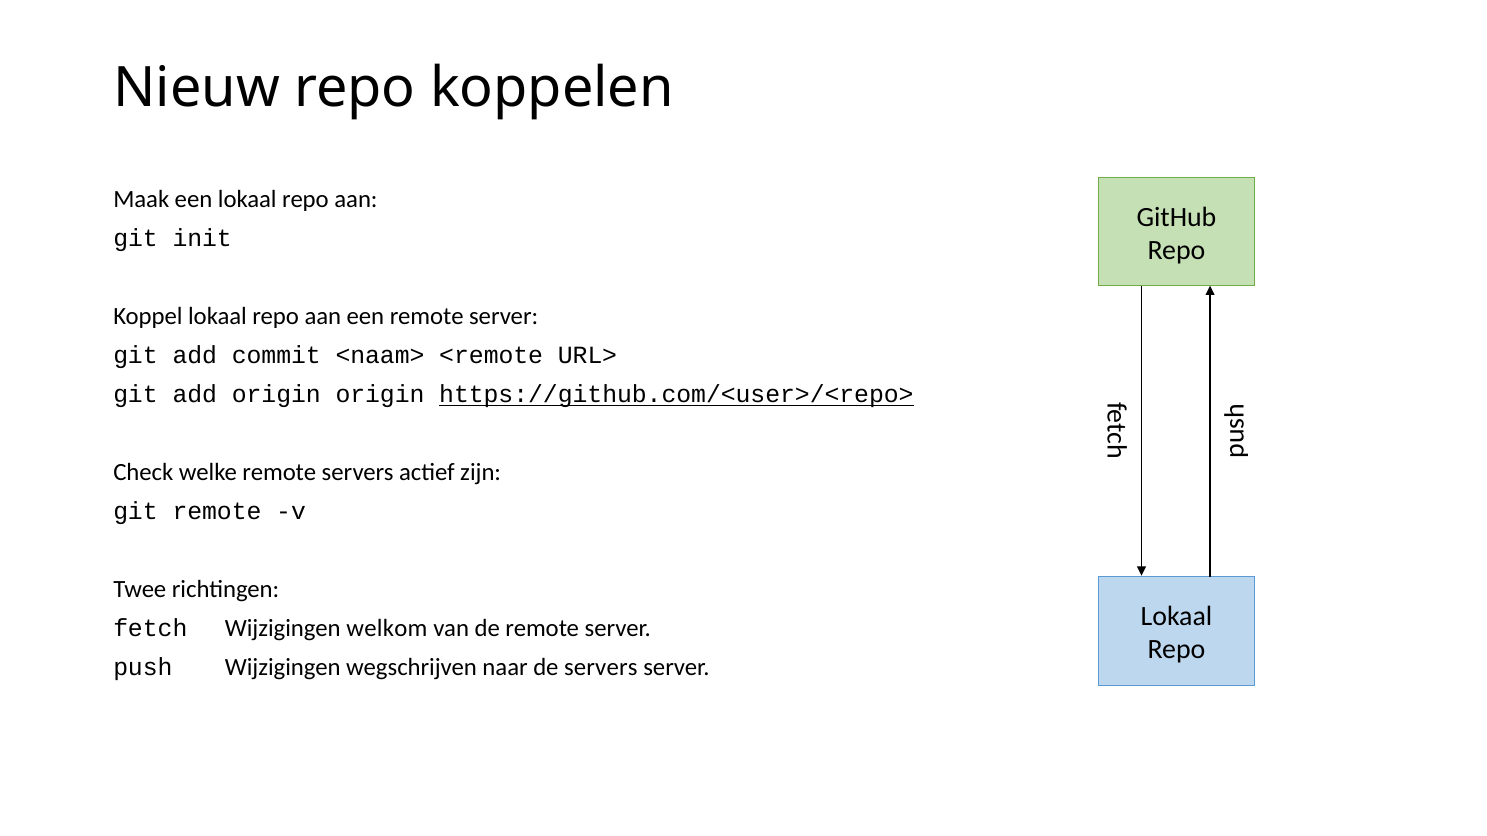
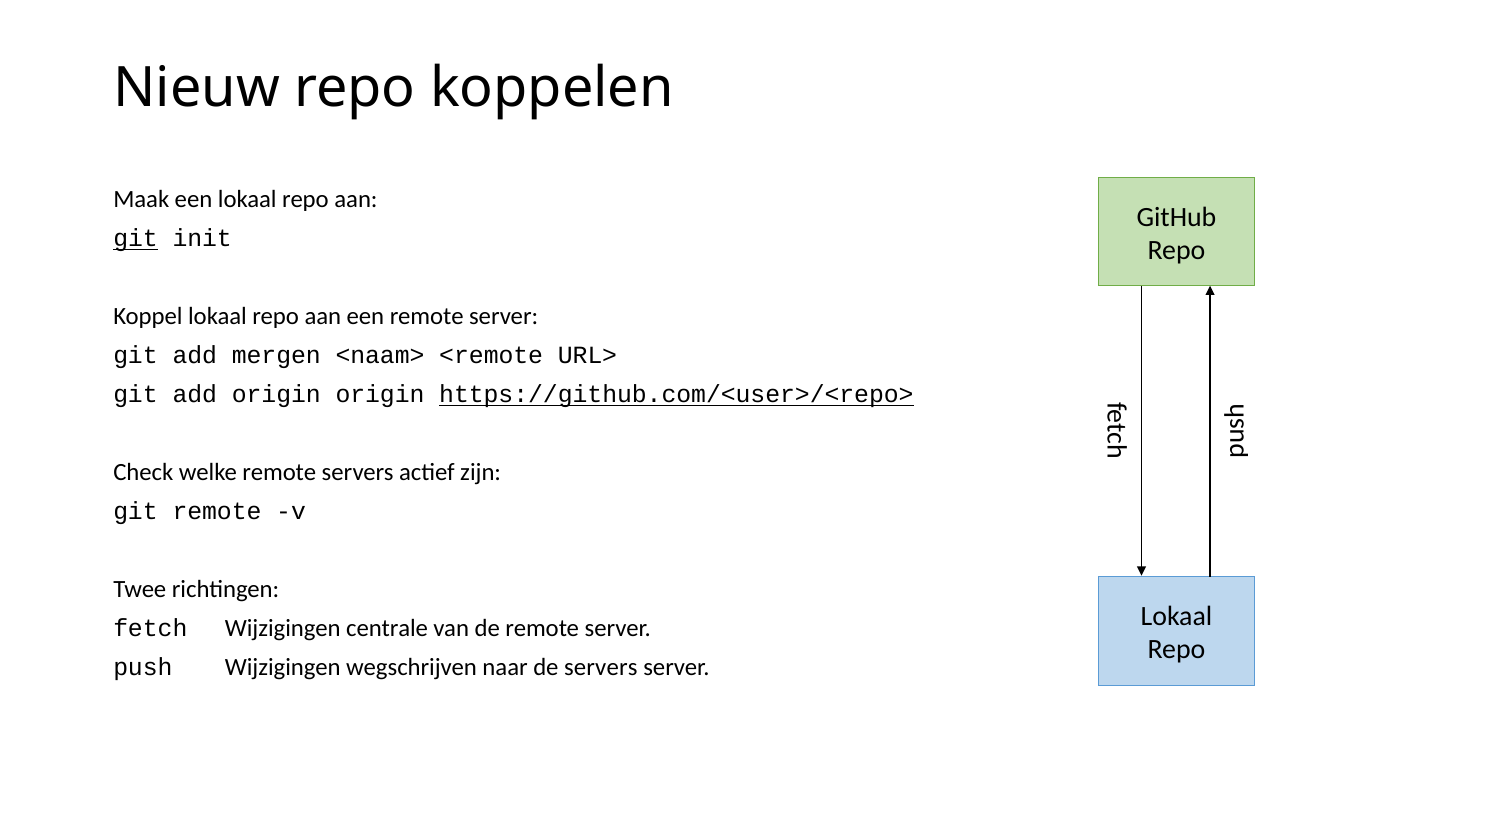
git at (136, 239) underline: none -> present
commit: commit -> mergen
welkom: welkom -> centrale
